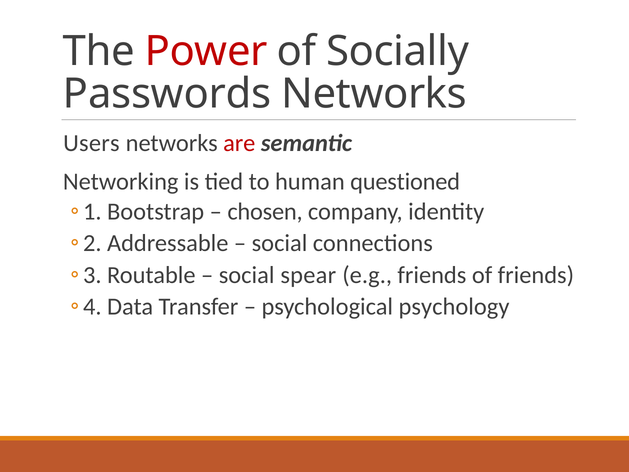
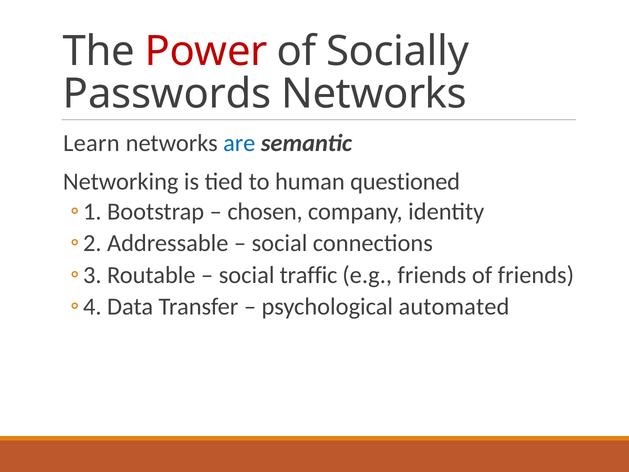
Users: Users -> Learn
are colour: red -> blue
spear: spear -> traffic
psychology: psychology -> automated
